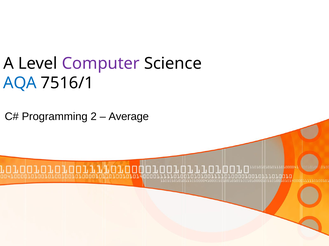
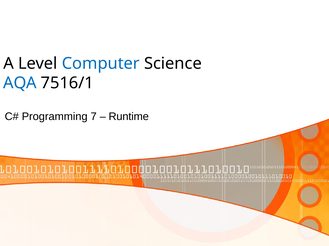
Computer colour: purple -> blue
2: 2 -> 7
Average: Average -> Runtime
